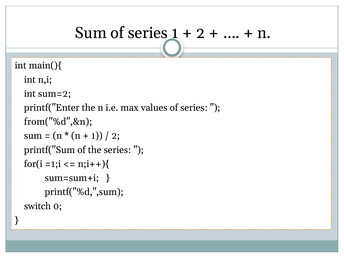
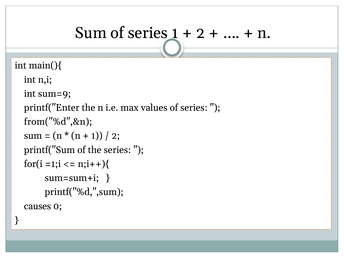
sum=2: sum=2 -> sum=9
switch: switch -> causes
